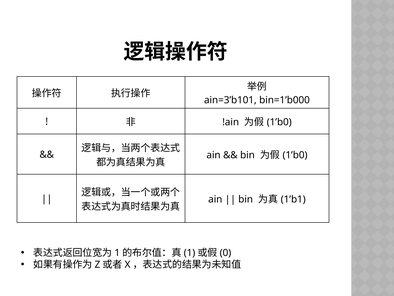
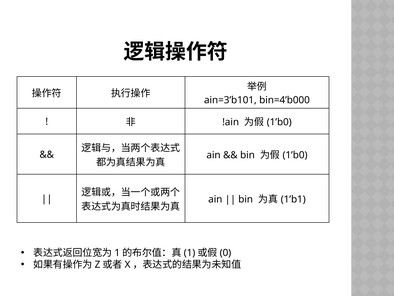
bin=1’b000: bin=1’b000 -> bin=4’b000
